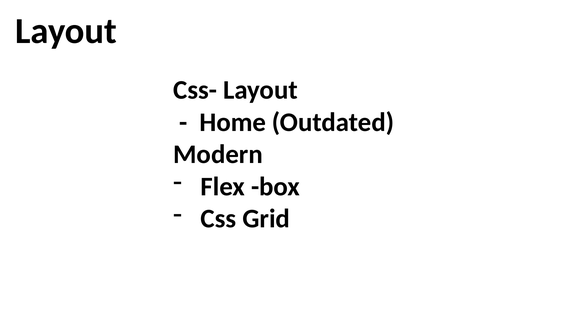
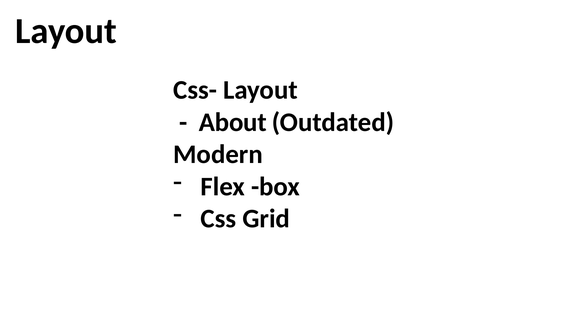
Home: Home -> About
